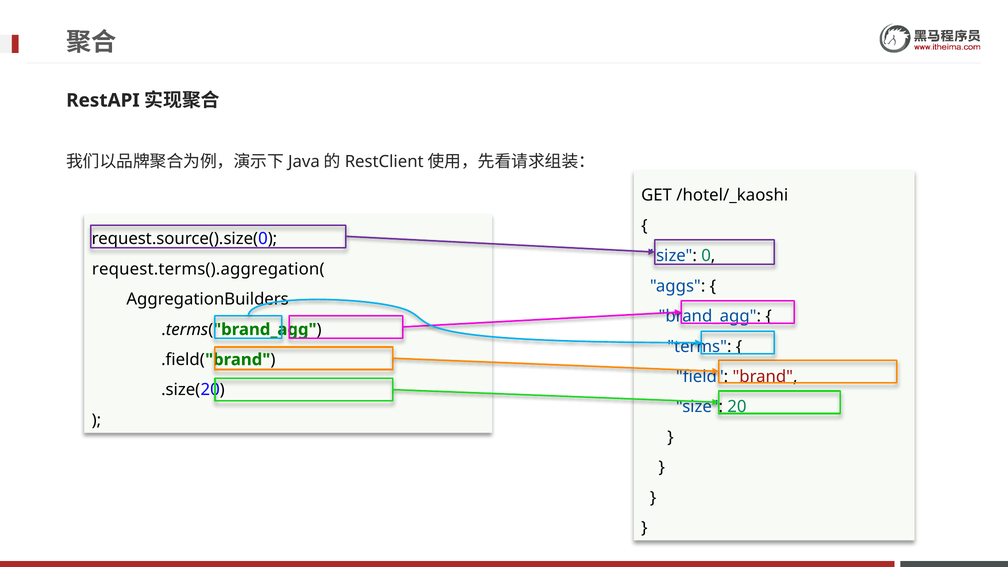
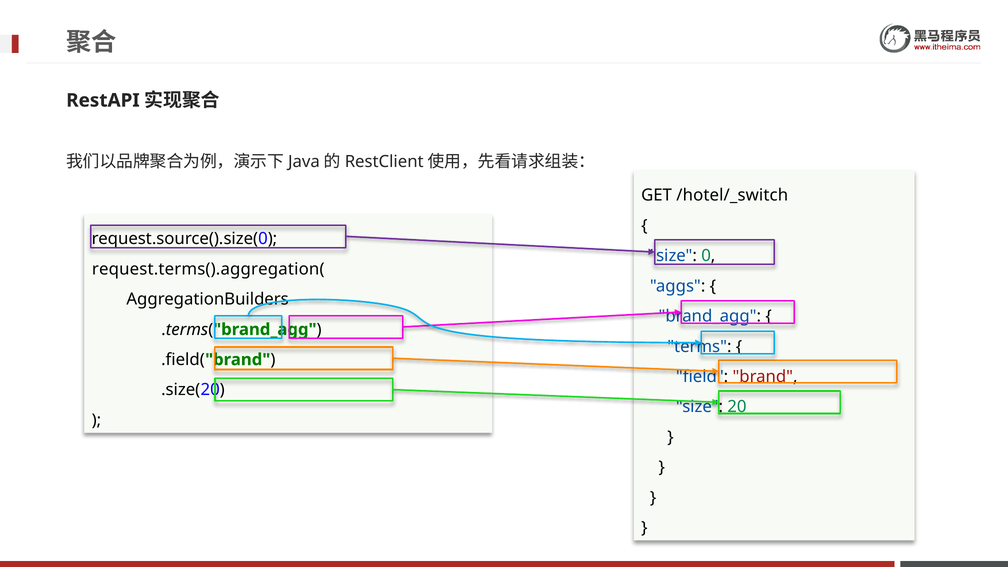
/hotel/_kaoshi: /hotel/_kaoshi -> /hotel/_switch
